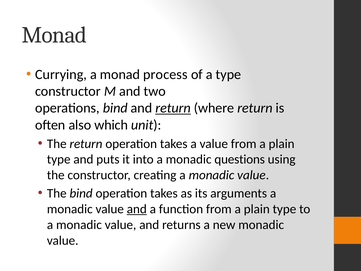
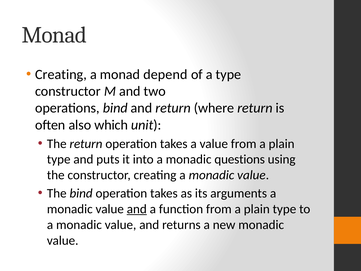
Currying at (61, 74): Currying -> Creating
process: process -> depend
return at (173, 108) underline: present -> none
